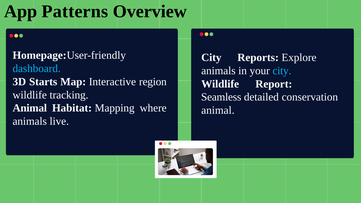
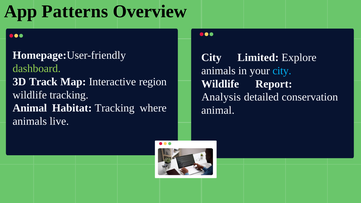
Reports: Reports -> Limited
dashboard colour: light blue -> light green
Starts: Starts -> Track
Seamless: Seamless -> Analysis
Habitat Mapping: Mapping -> Tracking
